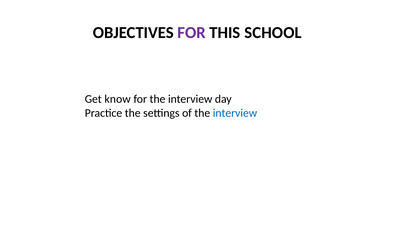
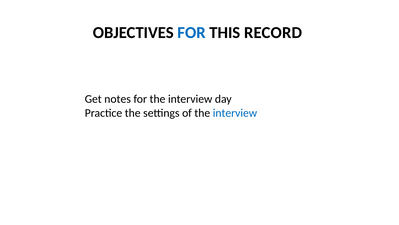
FOR at (192, 33) colour: purple -> blue
SCHOOL: SCHOOL -> RECORD
know: know -> notes
